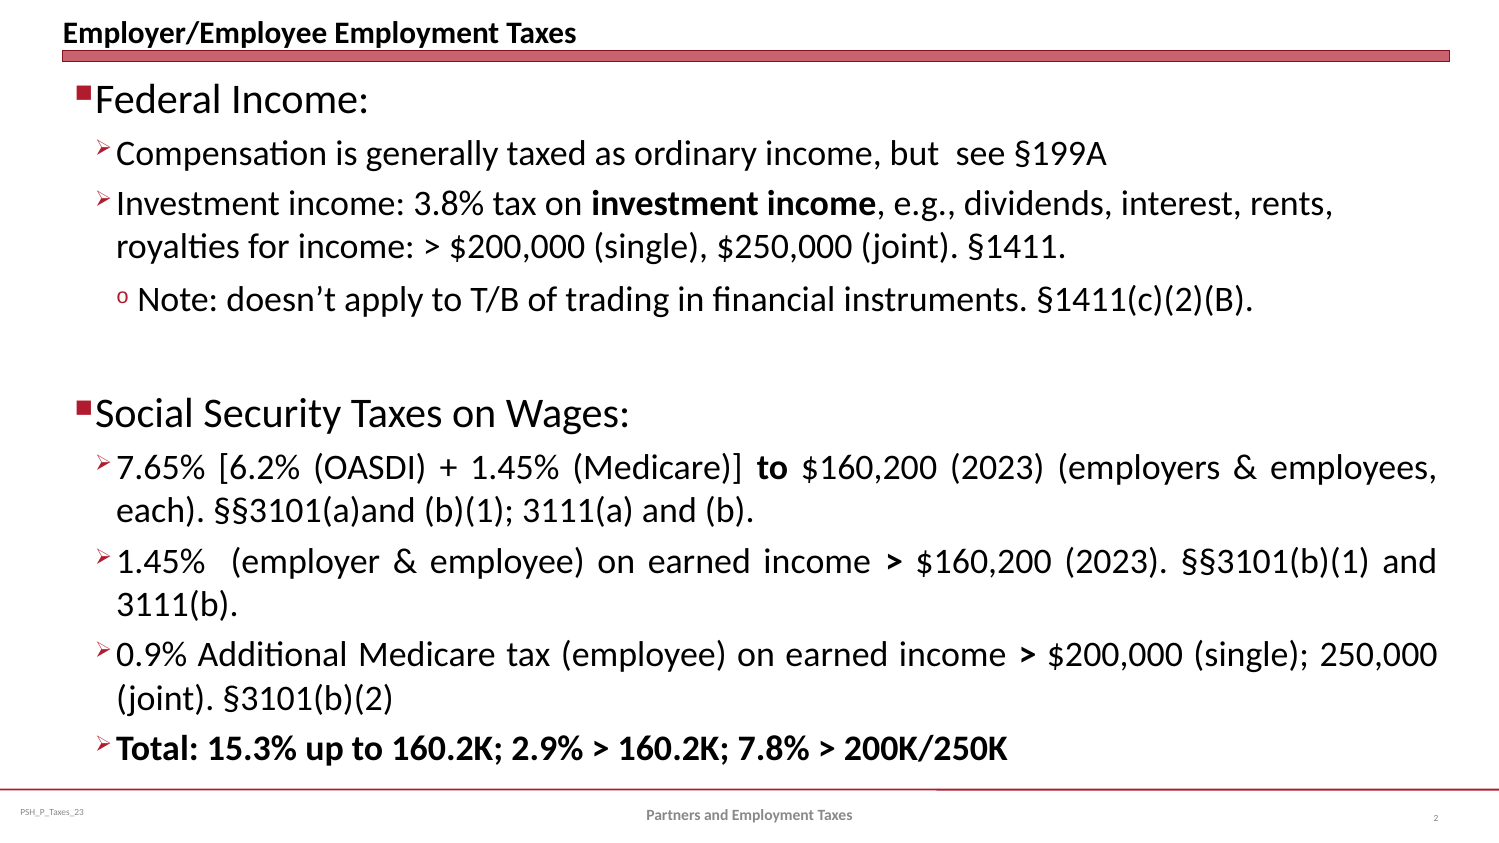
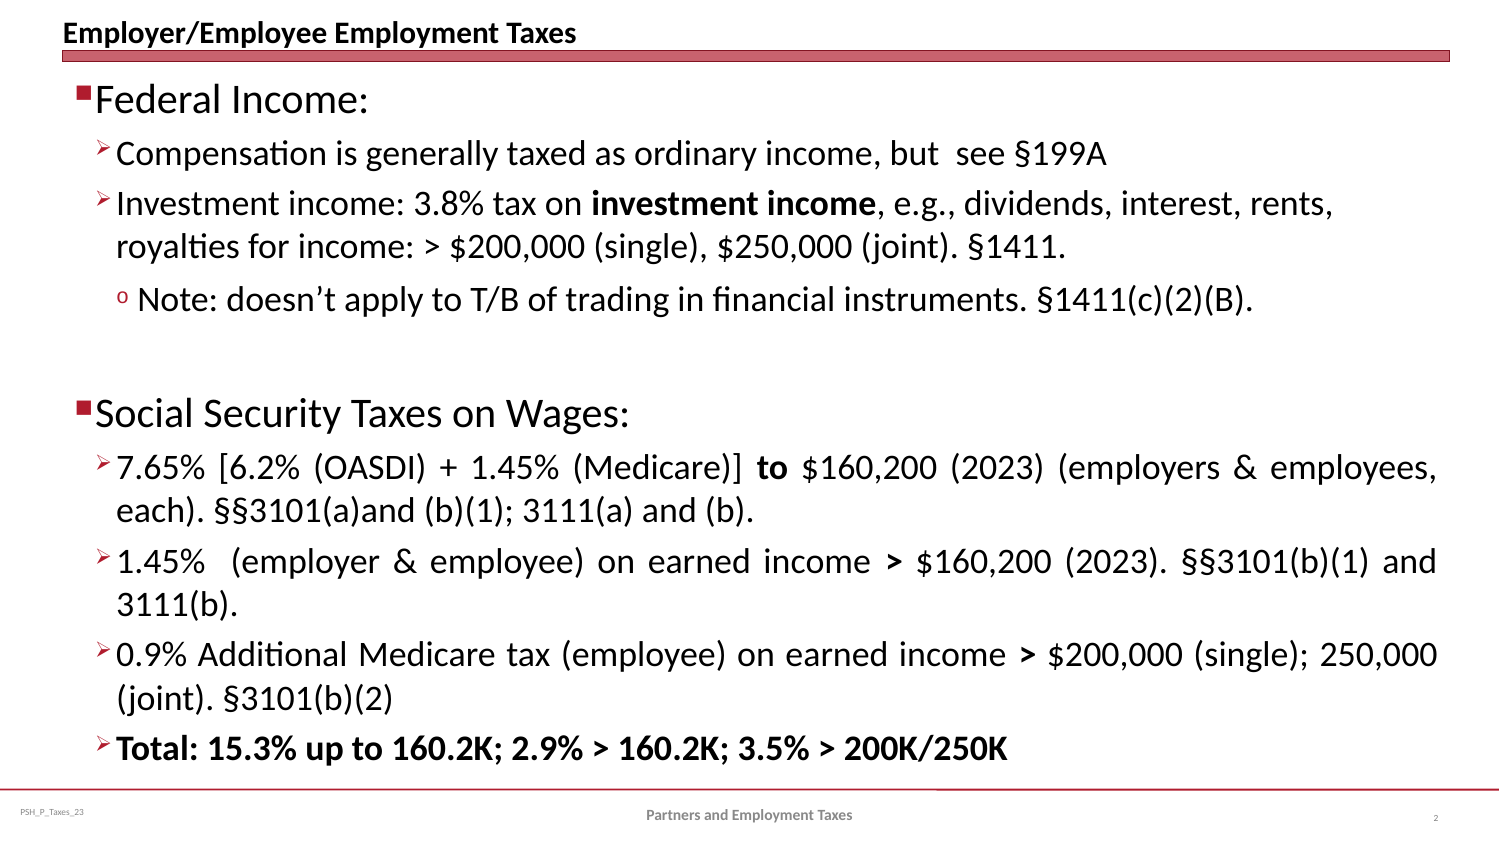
7.8%: 7.8% -> 3.5%
